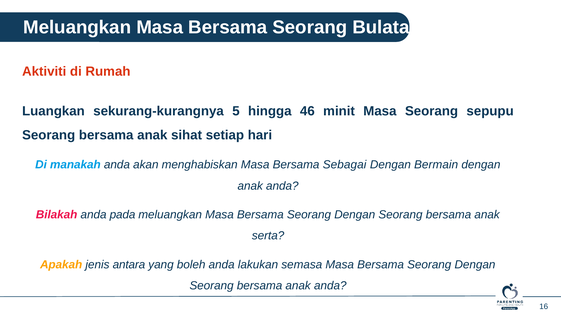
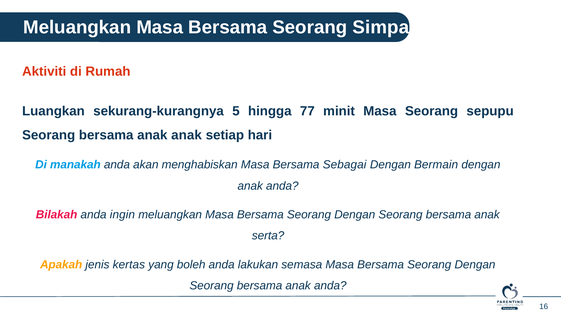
Bulatan: Bulatan -> Simpan
46: 46 -> 77
anak sihat: sihat -> anak
pada: pada -> ingin
antara: antara -> kertas
